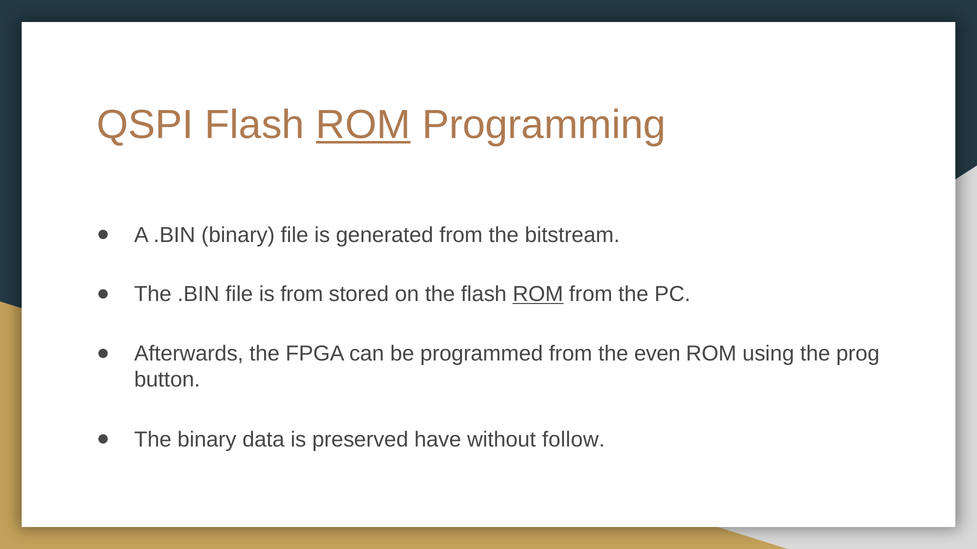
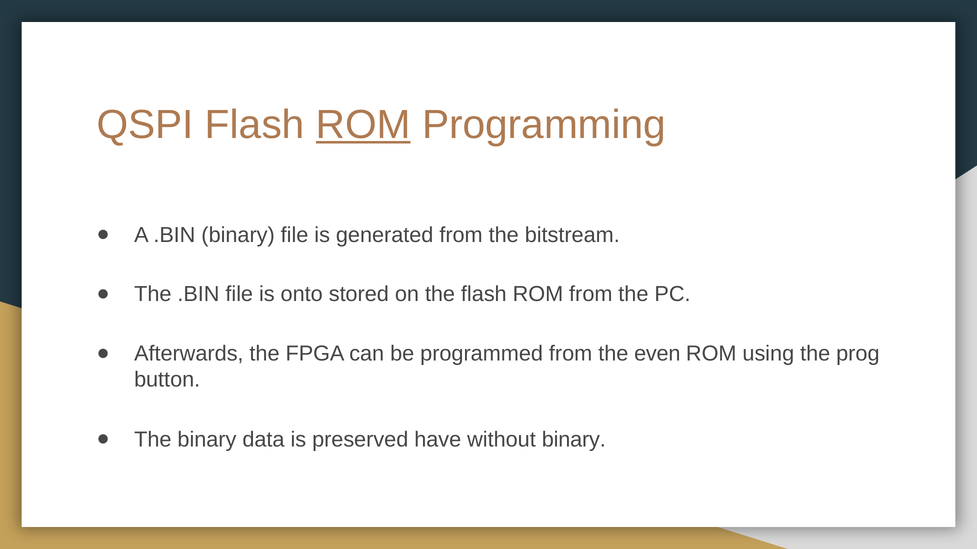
is from: from -> onto
ROM at (538, 294) underline: present -> none
without follow: follow -> binary
